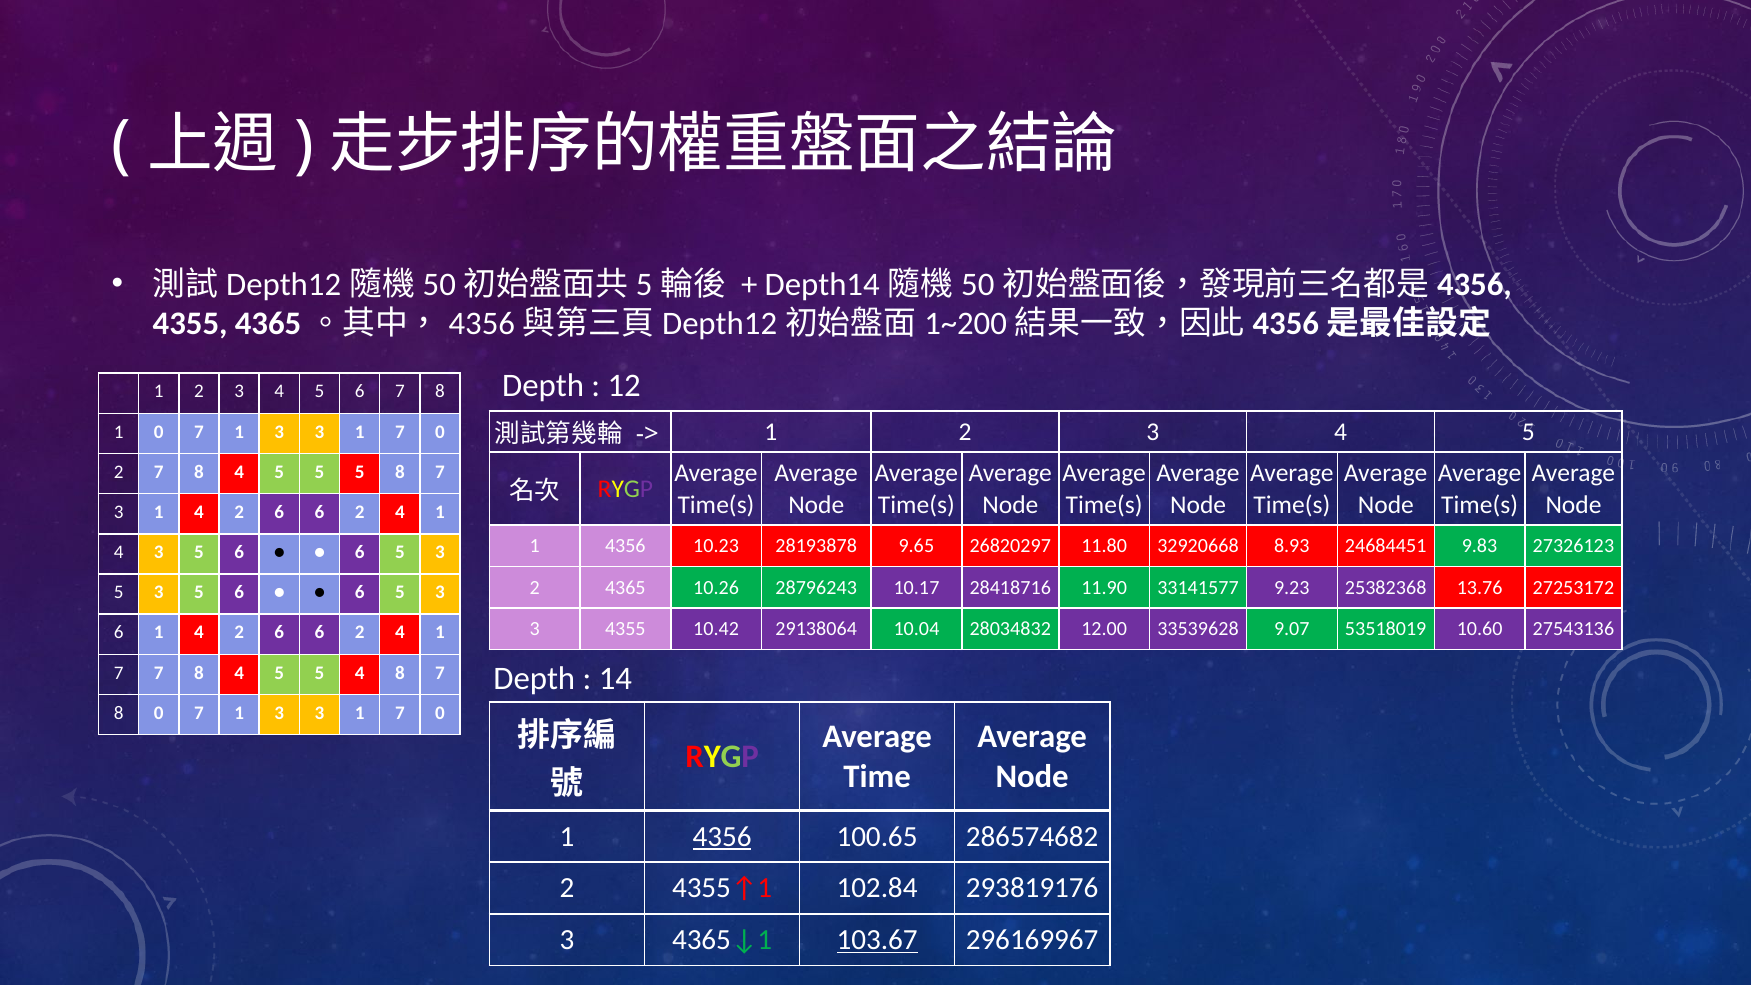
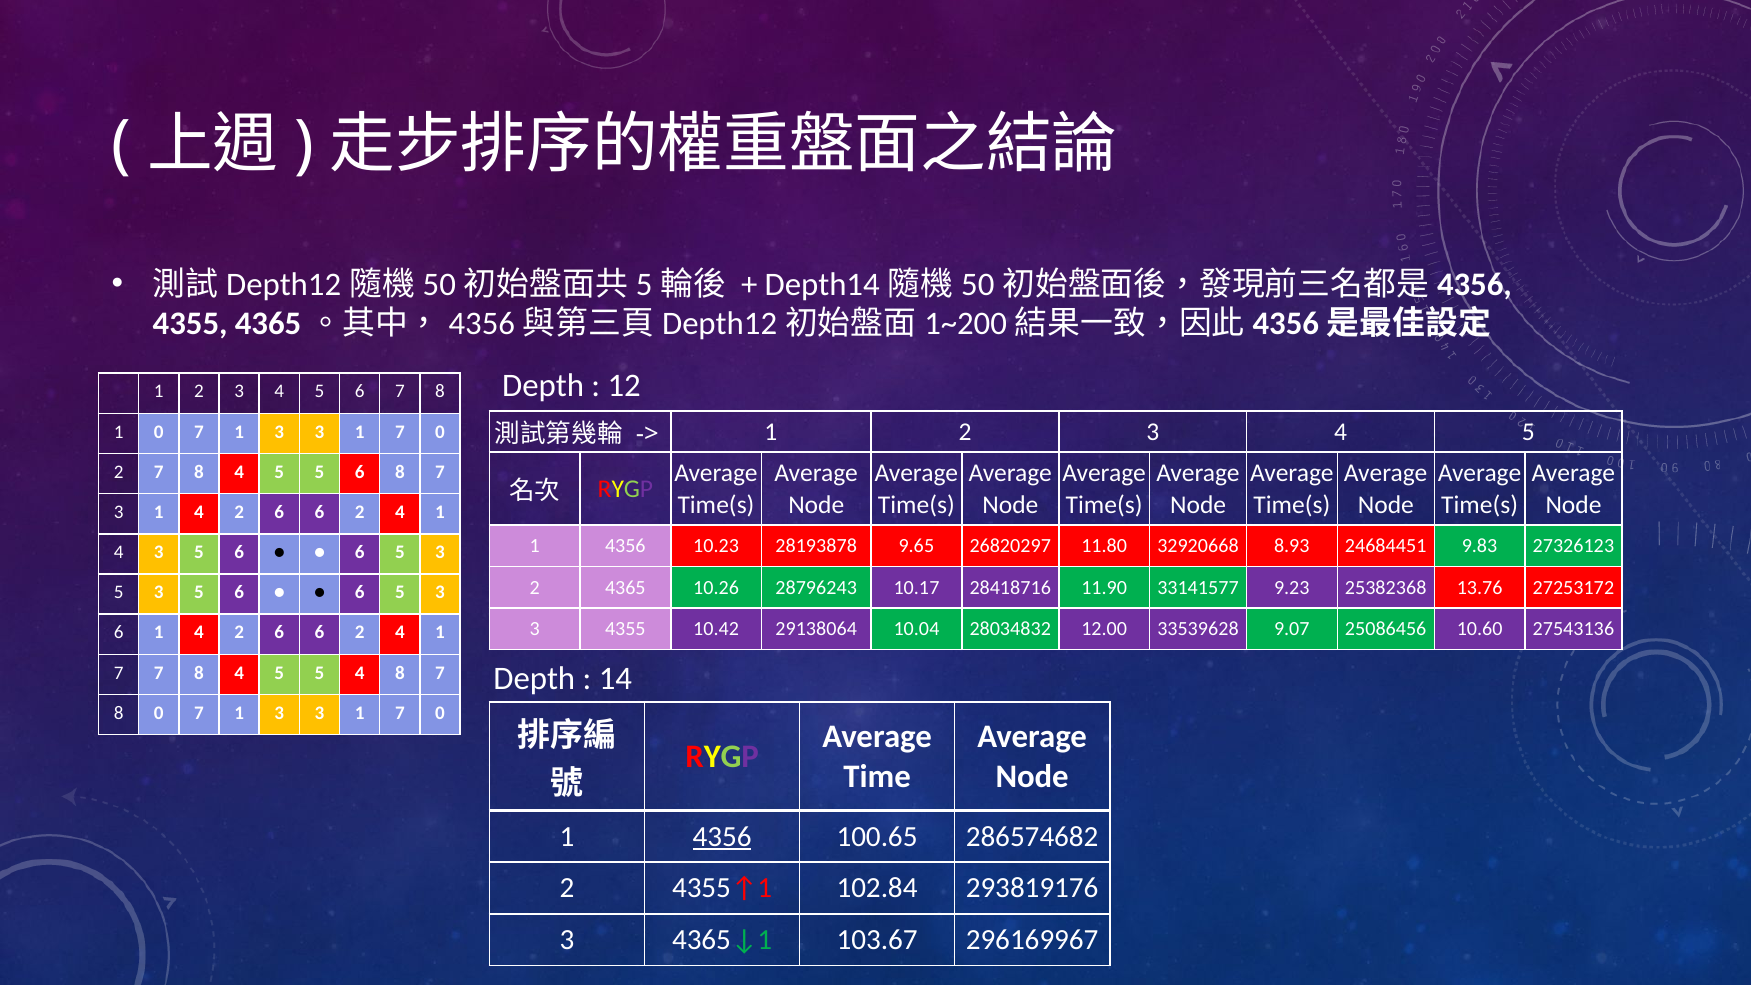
5 5 5: 5 -> 6
53518019: 53518019 -> 25086456
103.67 underline: present -> none
